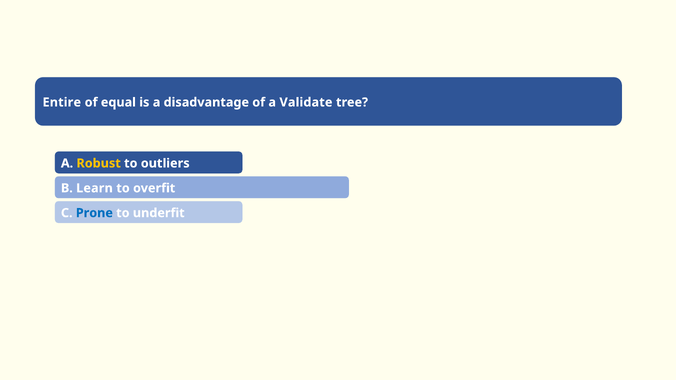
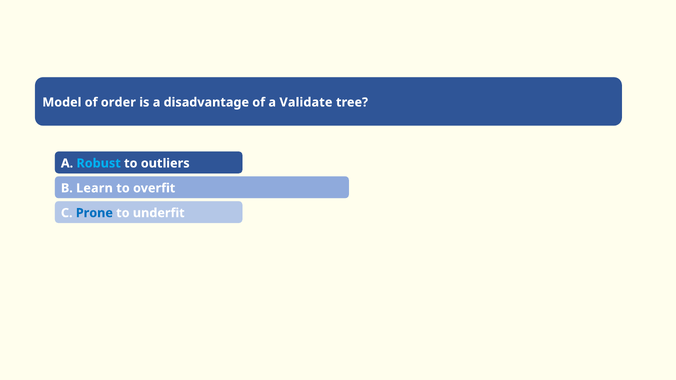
Entire: Entire -> Model
equal: equal -> order
Robust colour: yellow -> light blue
